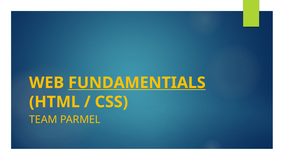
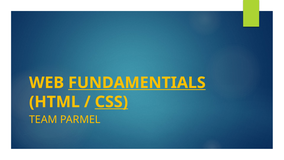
CSS underline: none -> present
